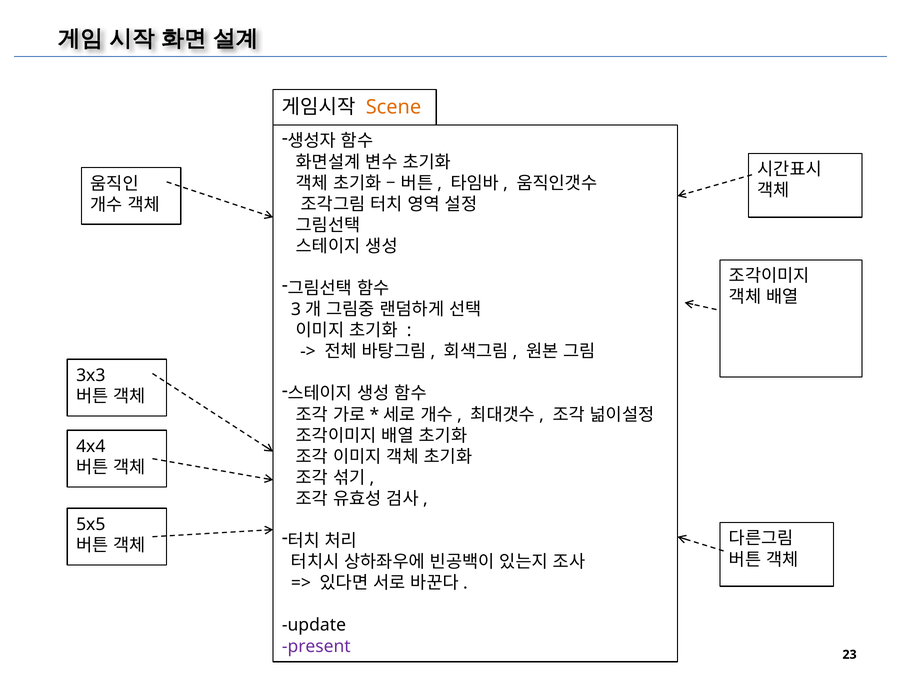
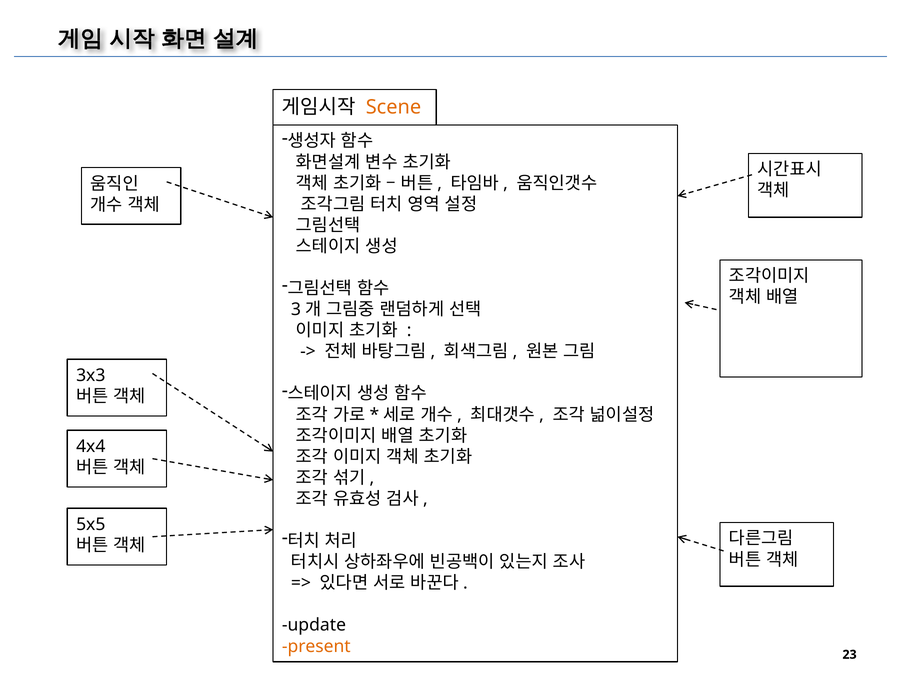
present colour: purple -> orange
